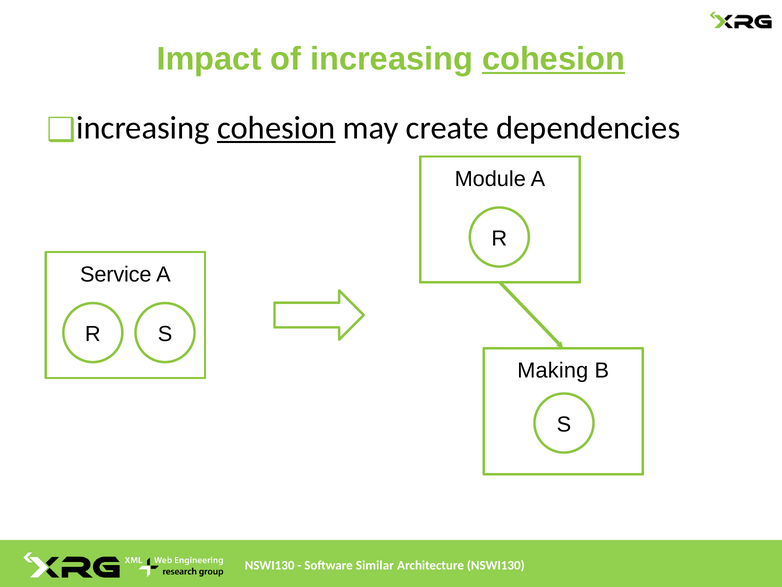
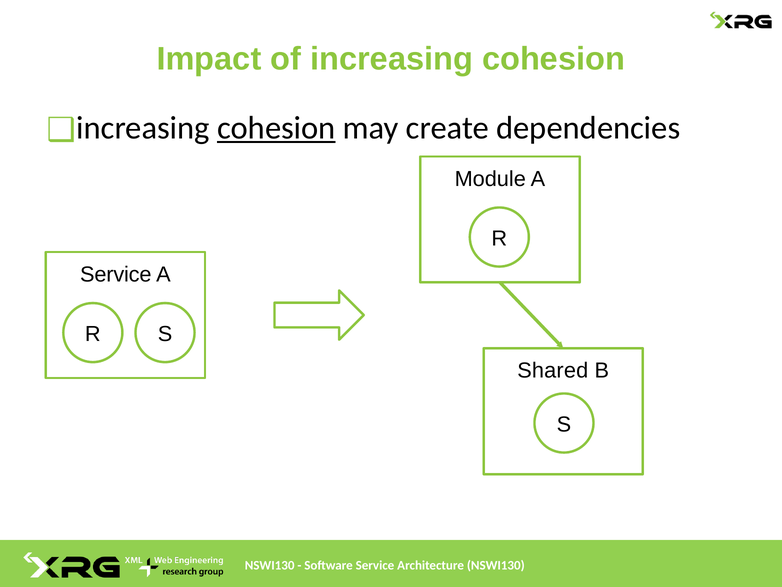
cohesion at (553, 59) underline: present -> none
Making: Making -> Shared
Software Similar: Similar -> Service
